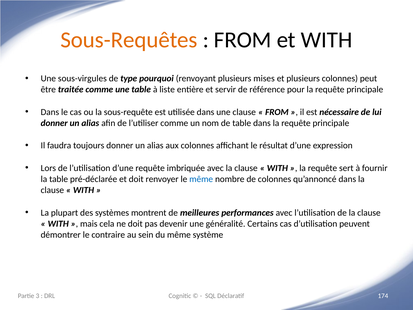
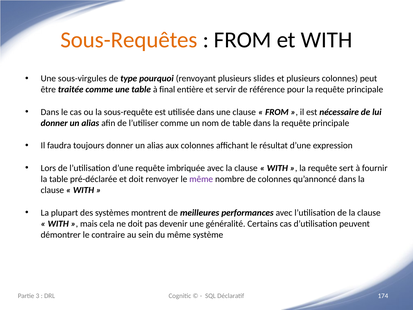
mises: mises -> slides
liste: liste -> final
même at (201, 179) colour: blue -> purple
